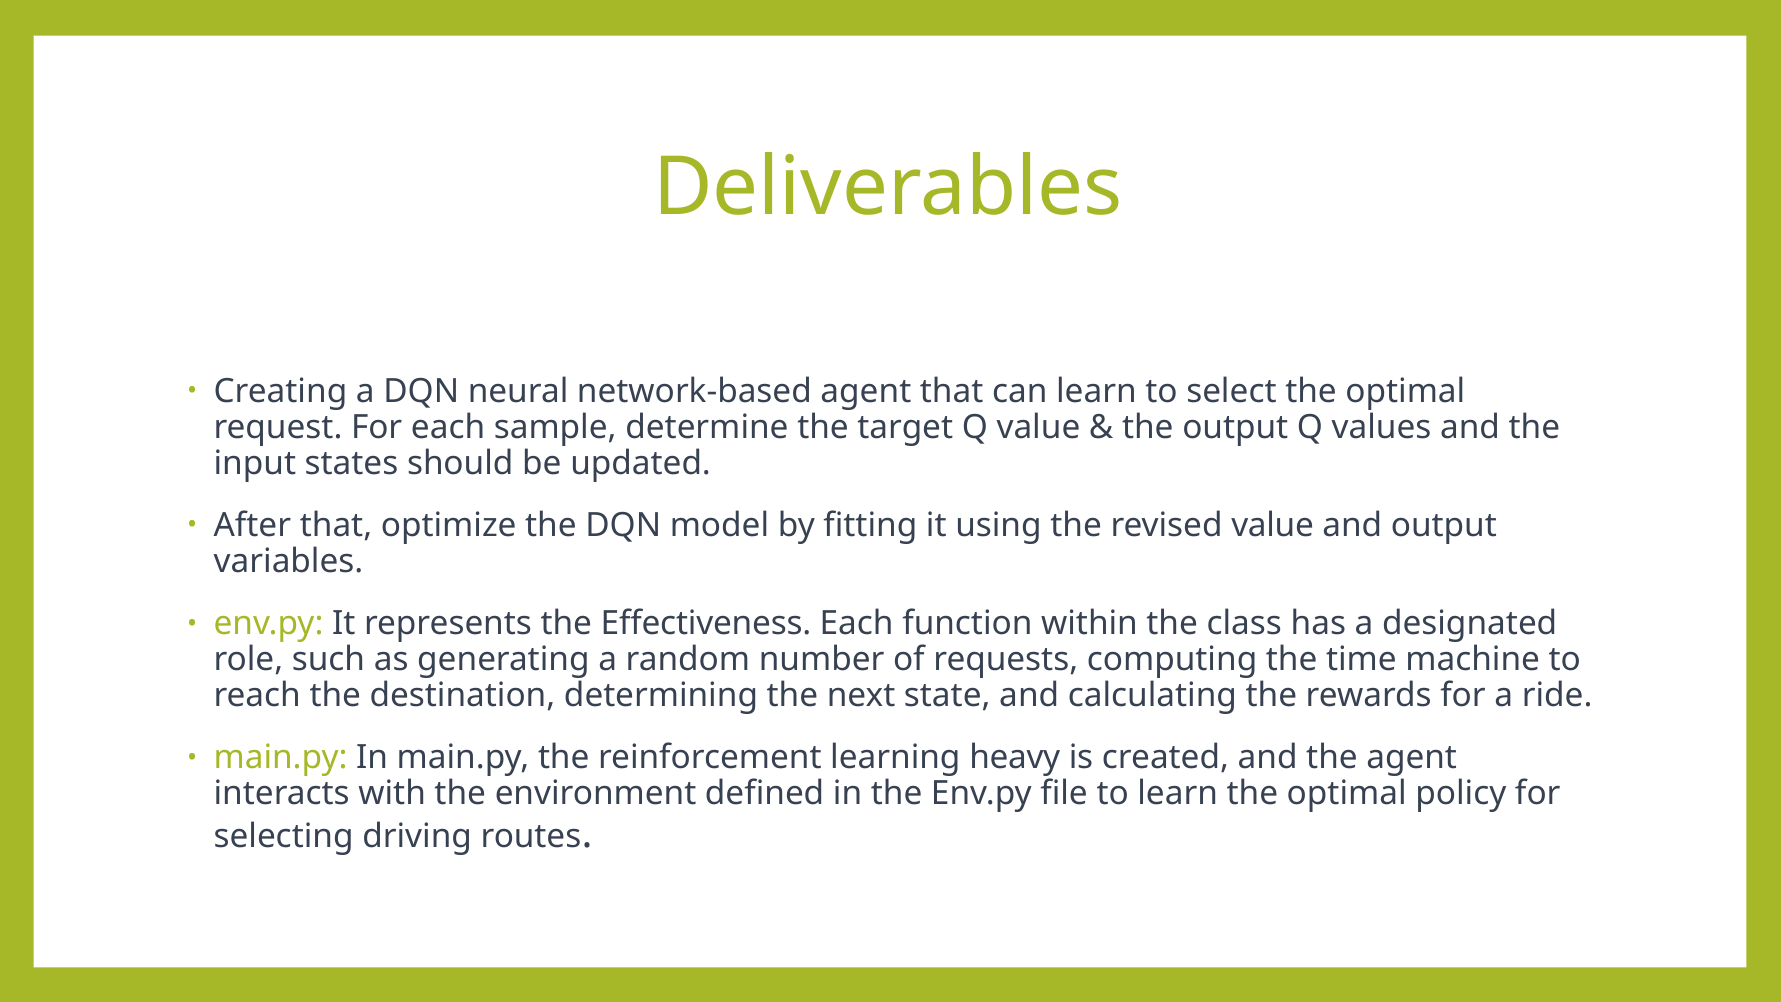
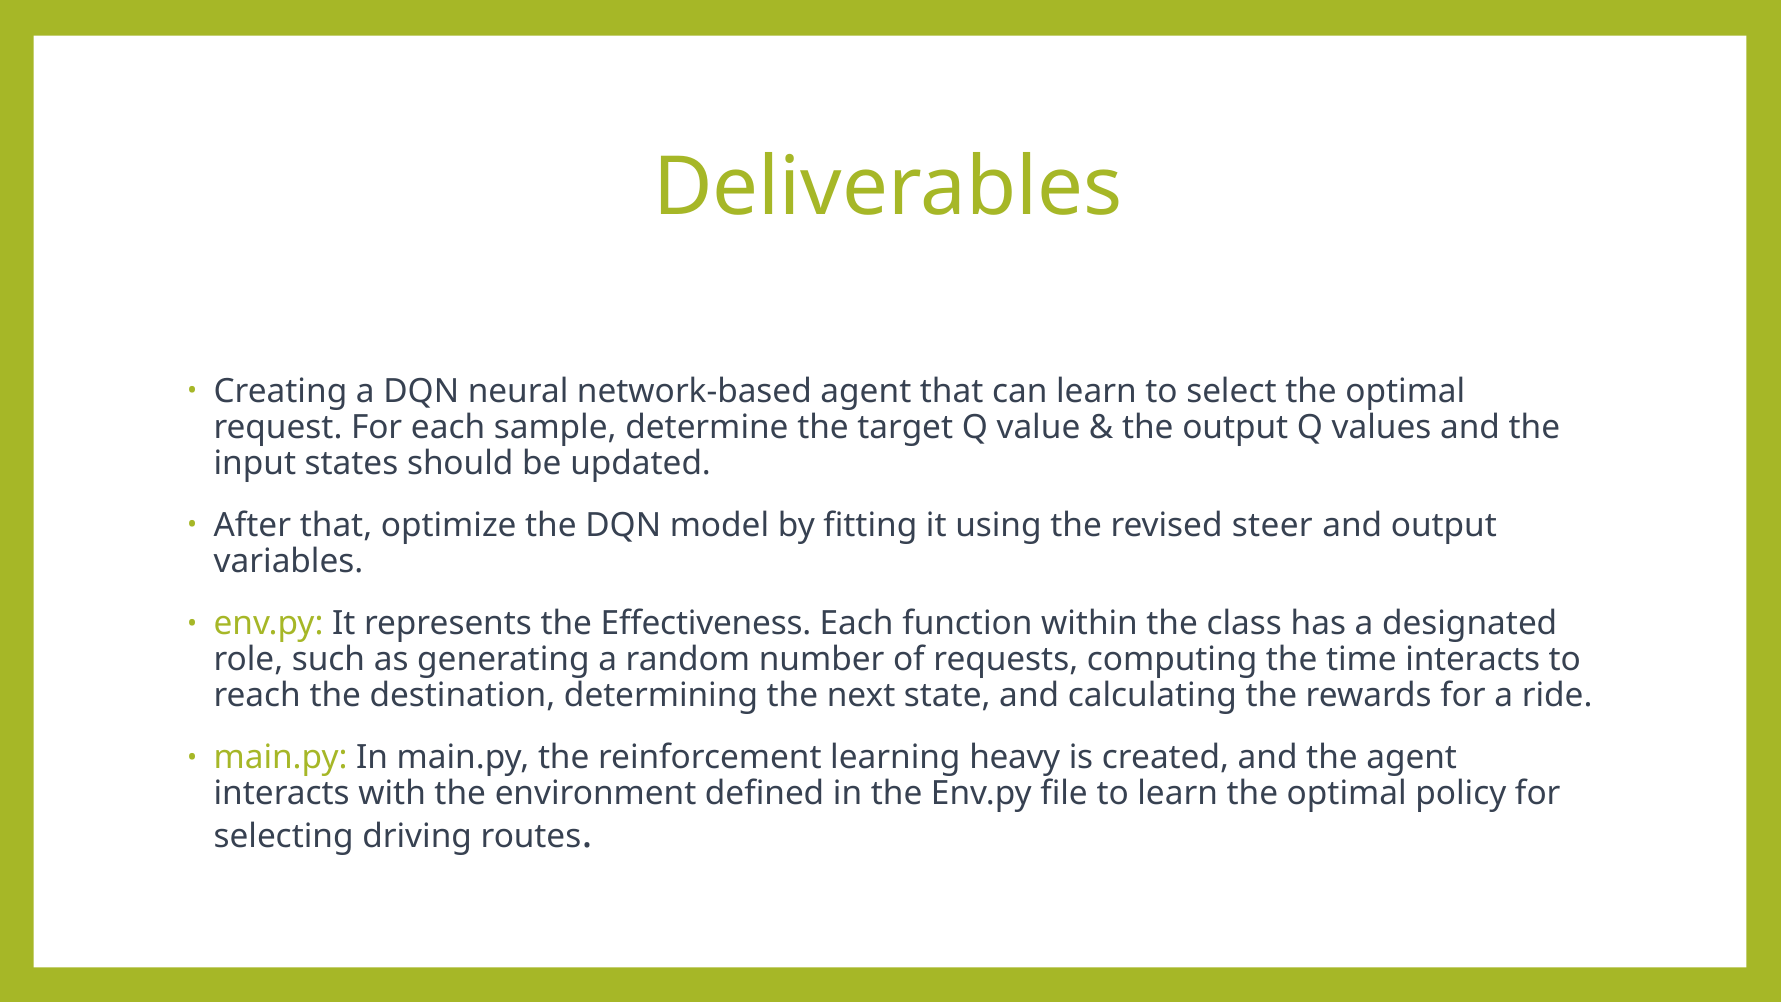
revised value: value -> steer
time machine: machine -> interacts
